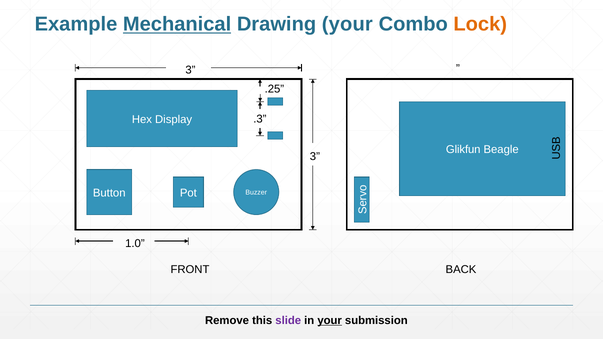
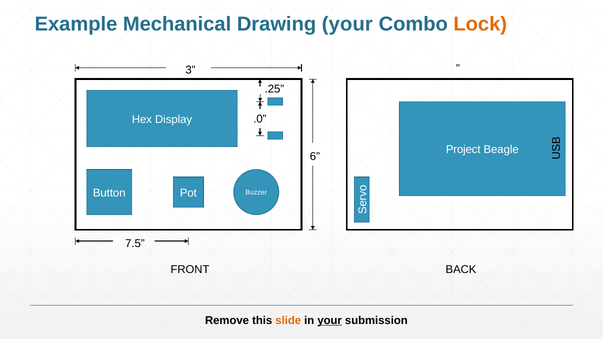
Mechanical underline: present -> none
.3: .3 -> .0
Glikfun: Glikfun -> Project
3 at (315, 157): 3 -> 6
1.0: 1.0 -> 7.5
slide colour: purple -> orange
